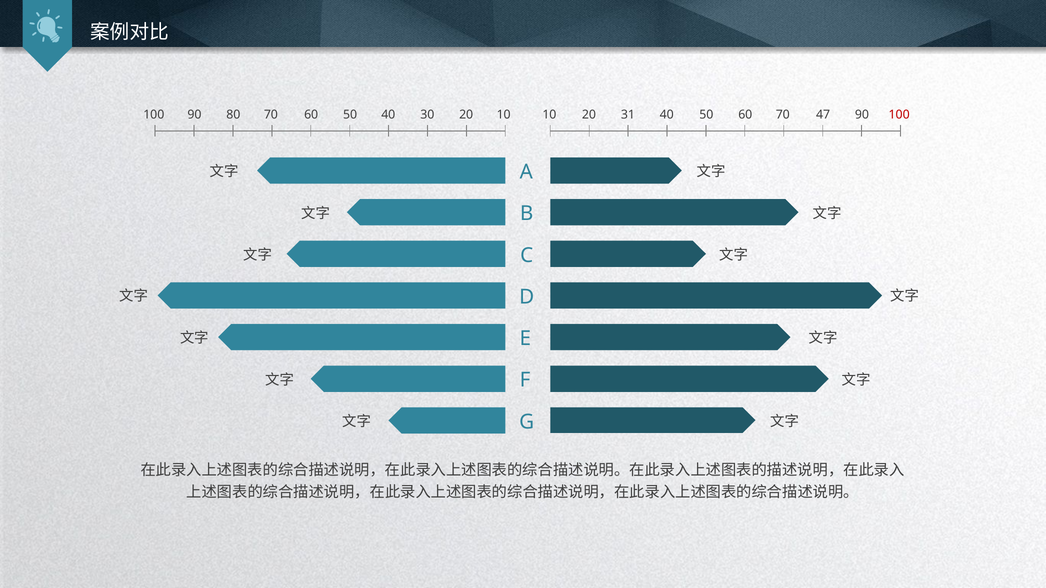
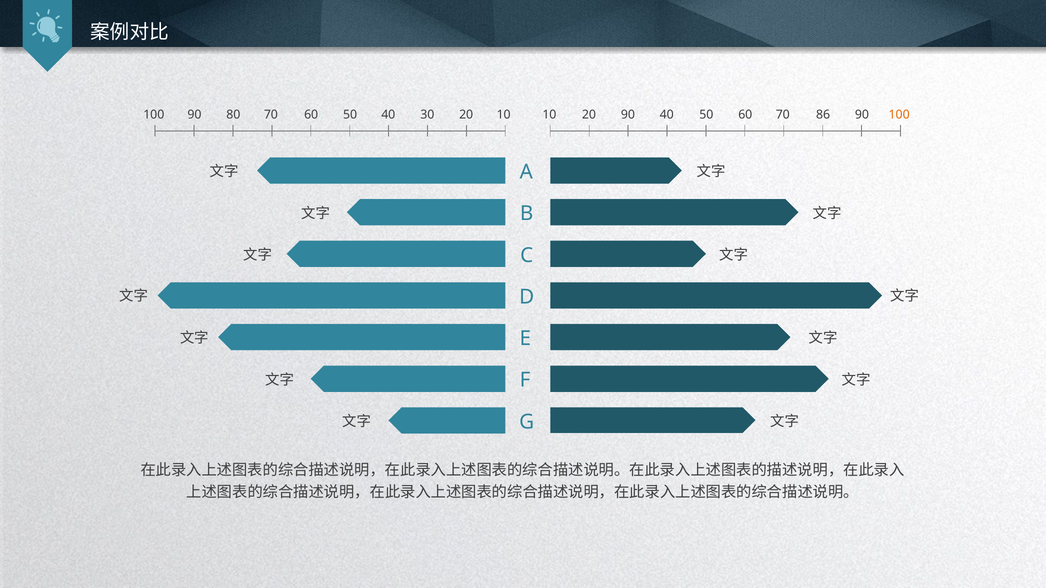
20 31: 31 -> 90
47: 47 -> 86
100 at (899, 115) colour: red -> orange
